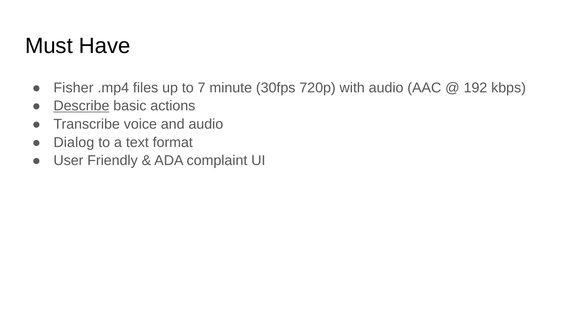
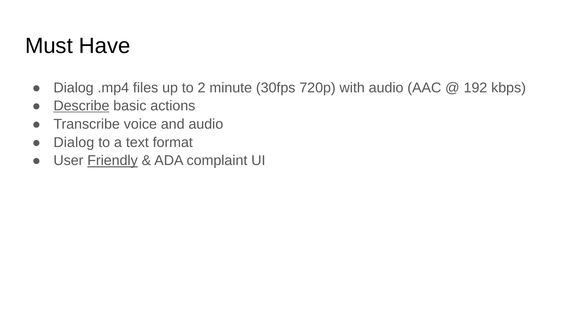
Fisher at (73, 88): Fisher -> Dialog
7: 7 -> 2
Friendly underline: none -> present
